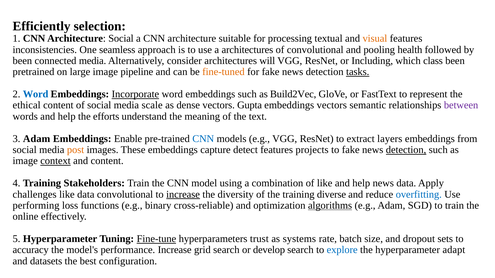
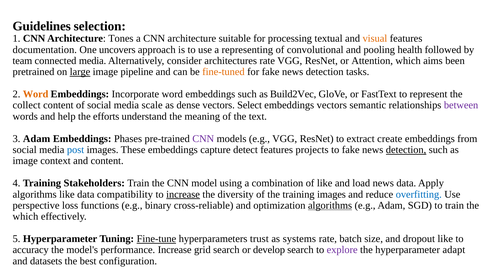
Efficiently: Efficiently -> Guidelines
Architecture Social: Social -> Tones
inconsistencies: inconsistencies -> documentation
seamless: seamless -> uncovers
a architectures: architectures -> representing
been at (22, 61): been -> team
architectures will: will -> rate
Including: Including -> Attention
class: class -> aims
large underline: none -> present
tasks underline: present -> none
Word at (36, 94) colour: blue -> orange
Incorporate underline: present -> none
ethical: ethical -> collect
Gupta: Gupta -> Select
Enable: Enable -> Phases
CNN at (203, 139) colour: blue -> purple
layers: layers -> create
post colour: orange -> blue
context underline: present -> none
help at (361, 183): help -> load
challenges at (35, 195): challenges -> algorithms
data convolutional: convolutional -> compatibility
training diverse: diverse -> images
performing: performing -> perspective
online at (26, 217): online -> which
dropout sets: sets -> like
explore colour: blue -> purple
